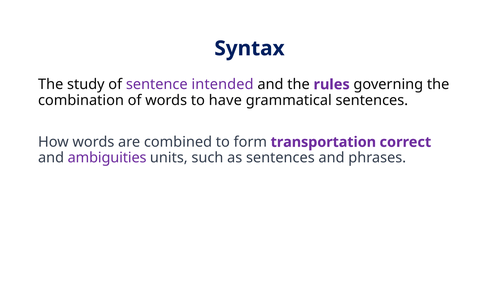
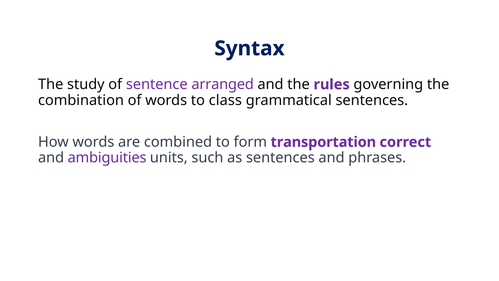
intended: intended -> arranged
have: have -> class
